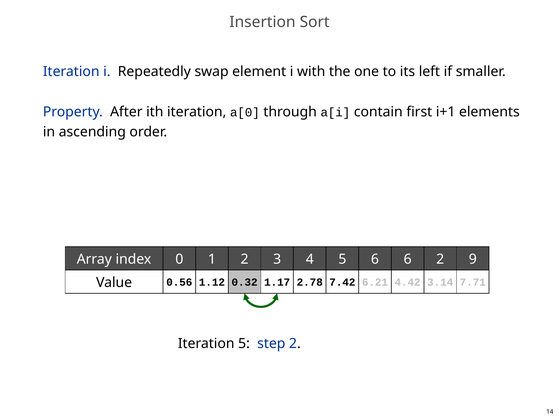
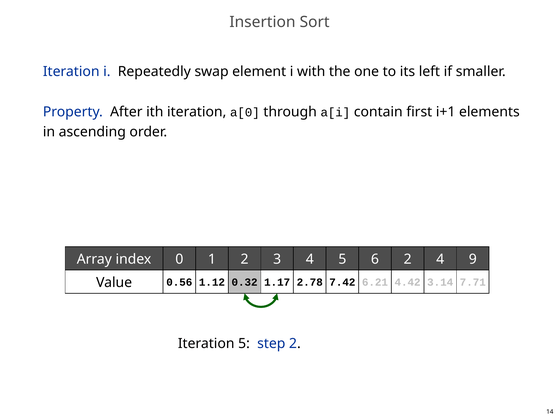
6 6: 6 -> 2
1 2: 2 -> 4
